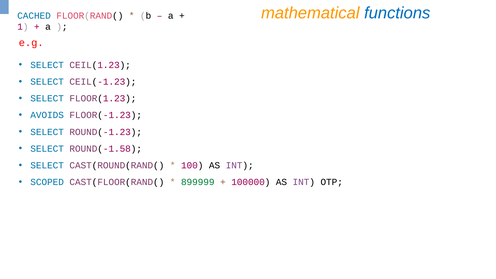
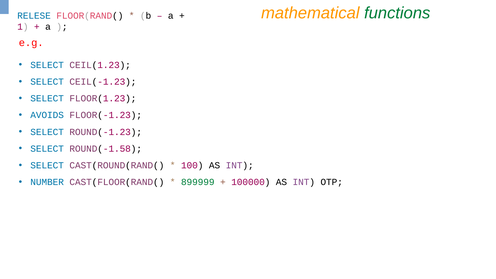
functions colour: blue -> green
CACHED: CACHED -> RELESE
SCOPED: SCOPED -> NUMBER
